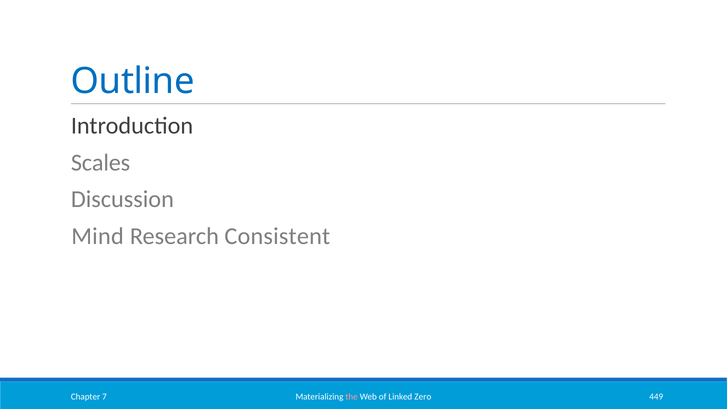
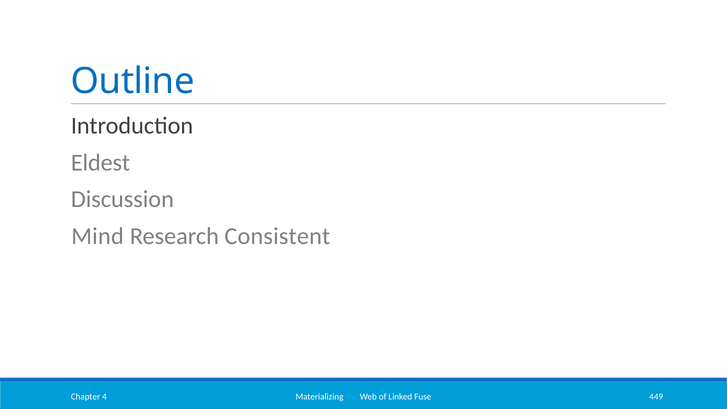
Scales: Scales -> Eldest
the colour: pink -> light blue
Zero: Zero -> Fuse
7: 7 -> 4
